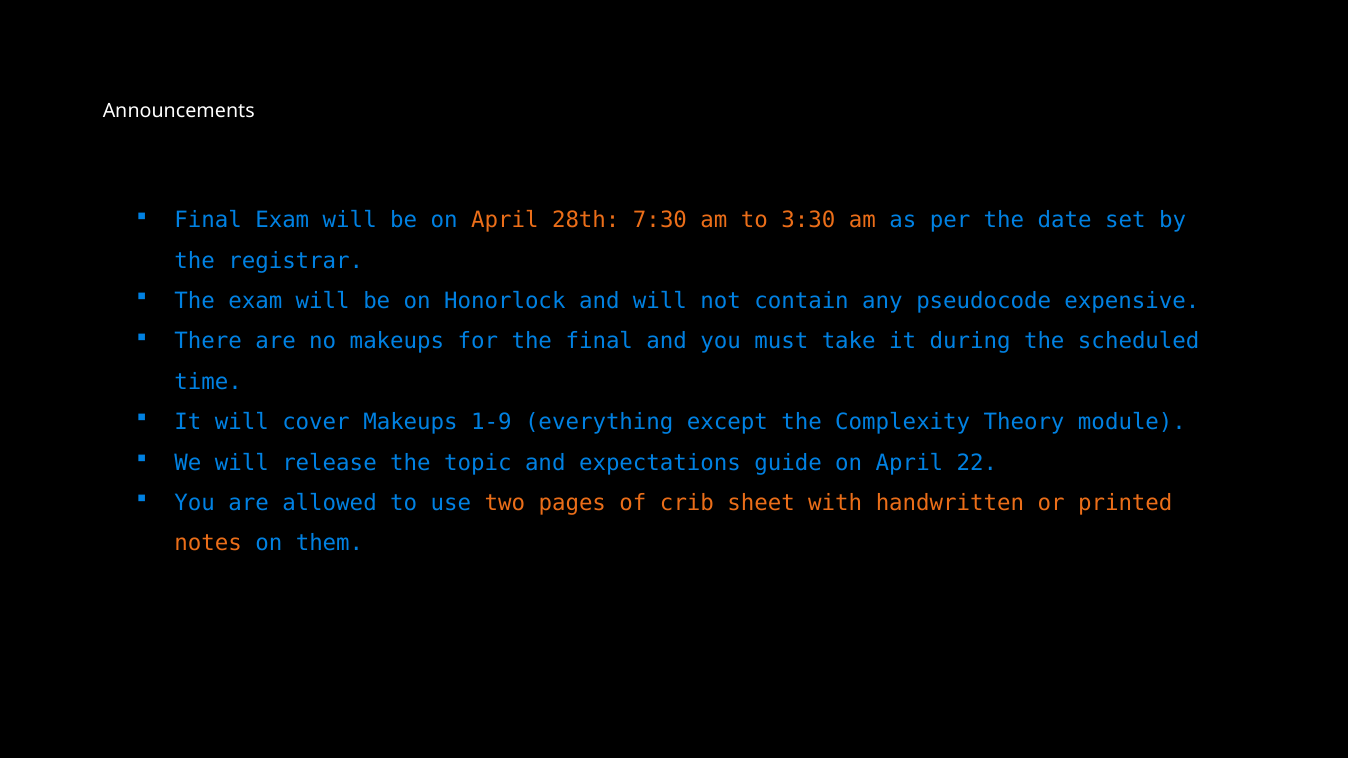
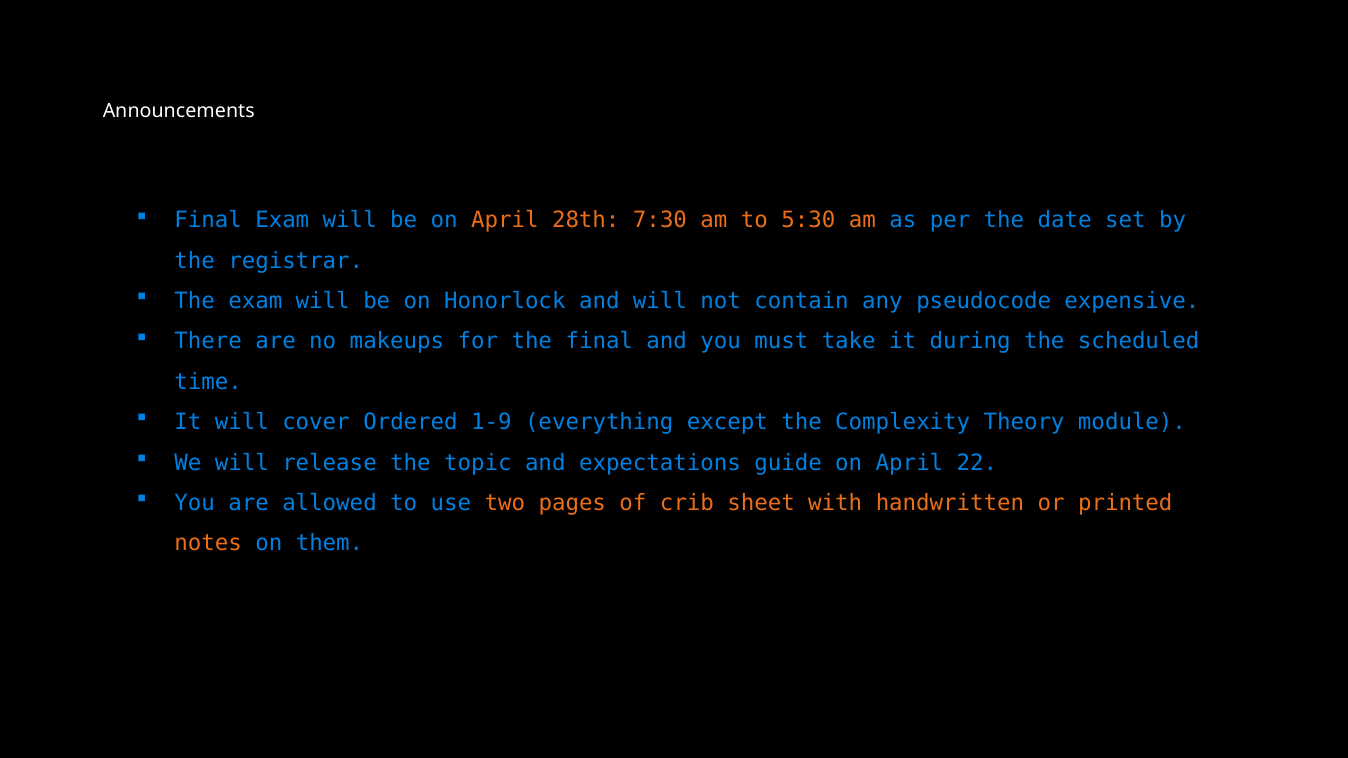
3:30: 3:30 -> 5:30
cover Makeups: Makeups -> Ordered
